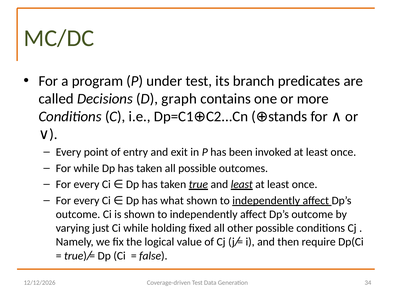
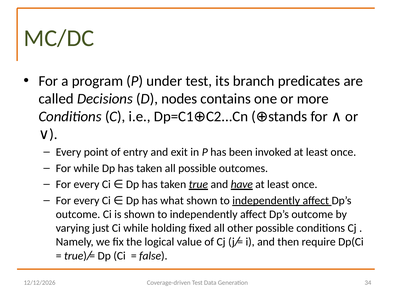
graph: graph -> nodes
and least: least -> have
